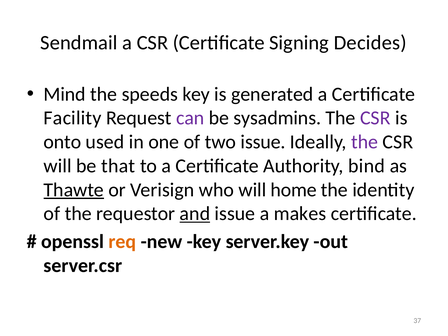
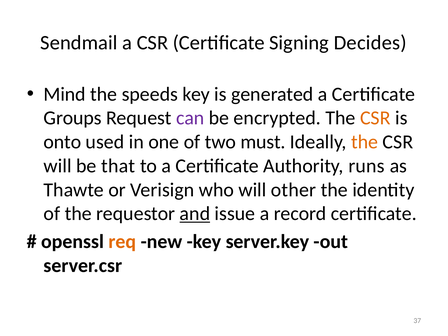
Facility: Facility -> Groups
sysadmins: sysadmins -> encrypted
CSR at (375, 118) colour: purple -> orange
two issue: issue -> must
the at (365, 142) colour: purple -> orange
bind: bind -> runs
Thawte underline: present -> none
home: home -> other
makes: makes -> record
